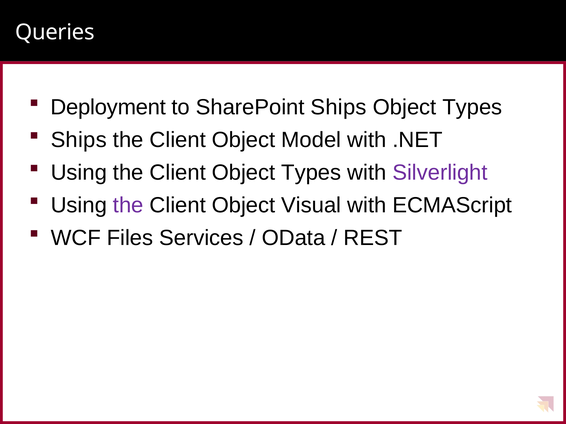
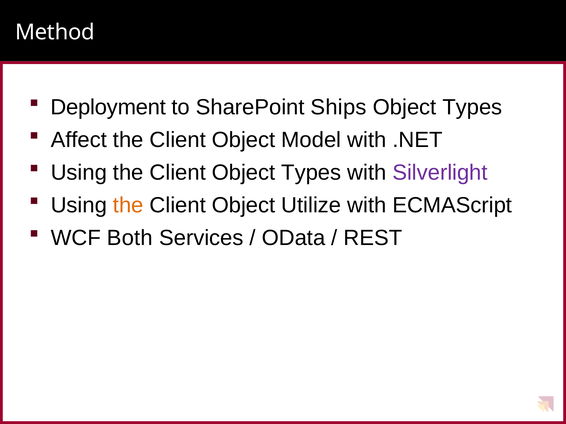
Queries: Queries -> Method
Ships at (79, 140): Ships -> Affect
the at (128, 205) colour: purple -> orange
Visual: Visual -> Utilize
Files: Files -> Both
